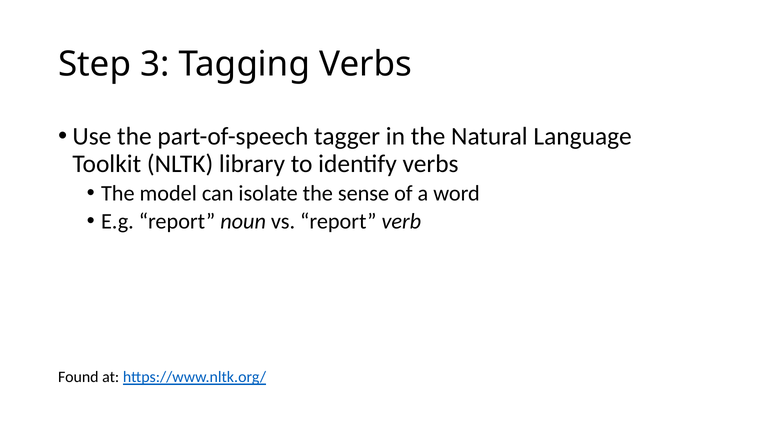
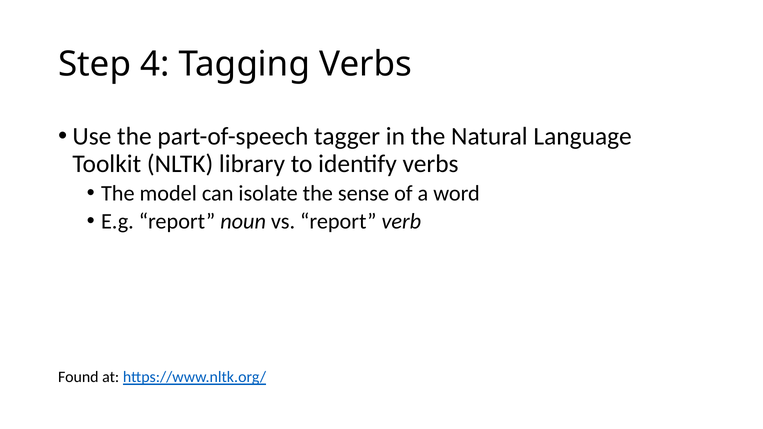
3: 3 -> 4
